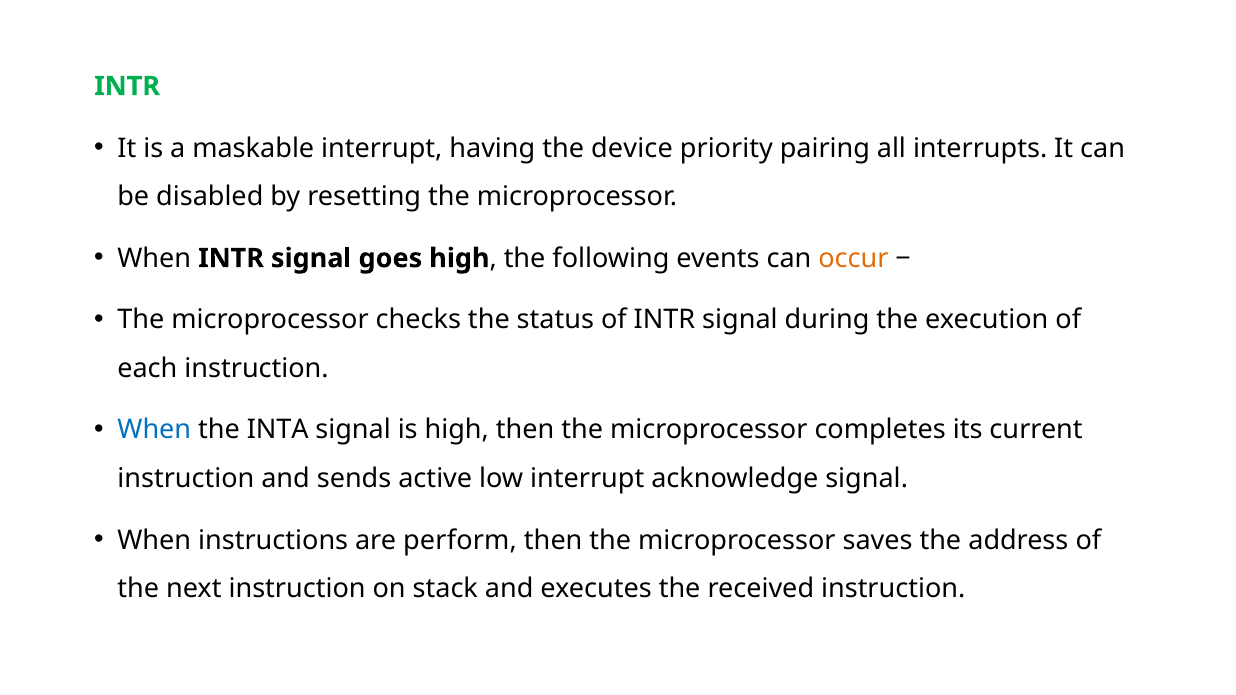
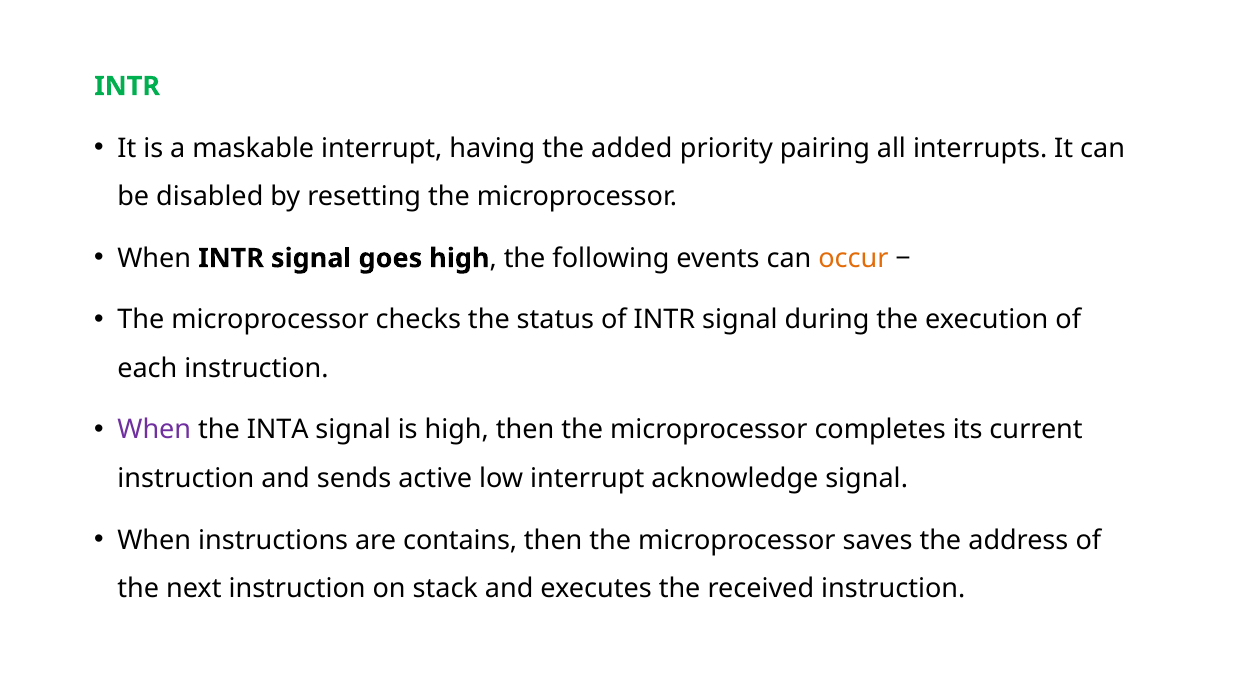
device: device -> added
When at (154, 430) colour: blue -> purple
perform: perform -> contains
